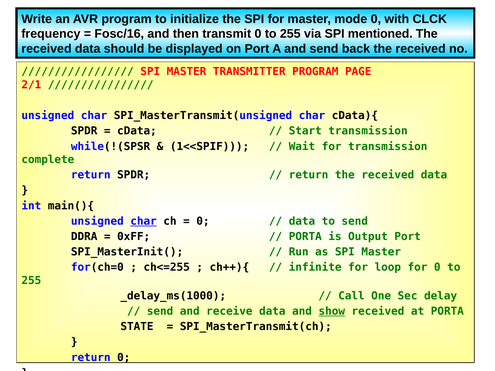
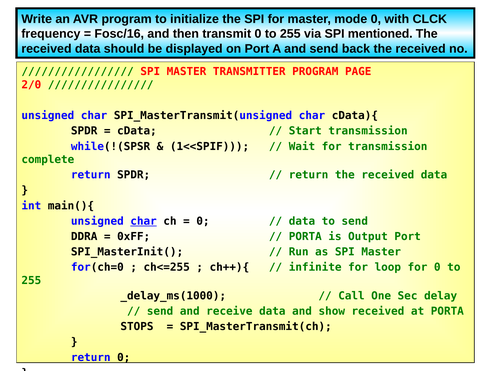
2/1: 2/1 -> 2/0
show underline: present -> none
STATE: STATE -> STOPS
